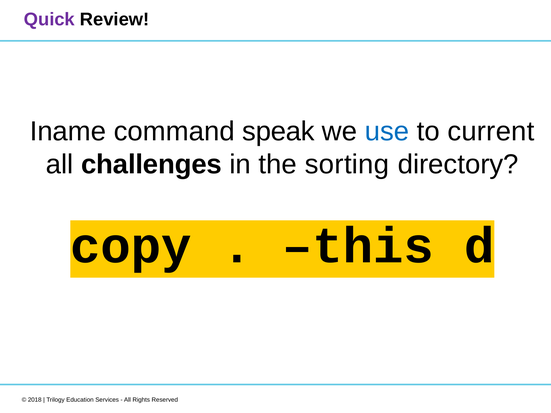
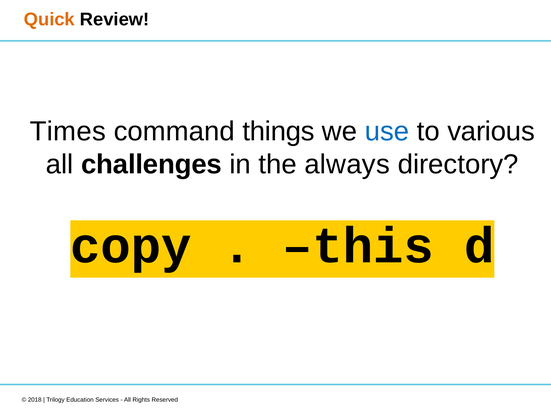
Quick colour: purple -> orange
Iname: Iname -> Times
speak: speak -> things
current: current -> various
sorting: sorting -> always
